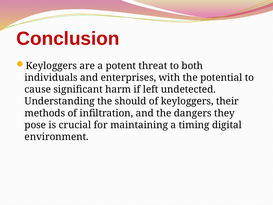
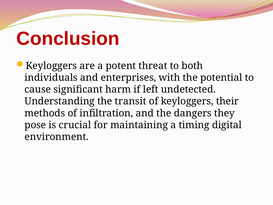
should: should -> transit
